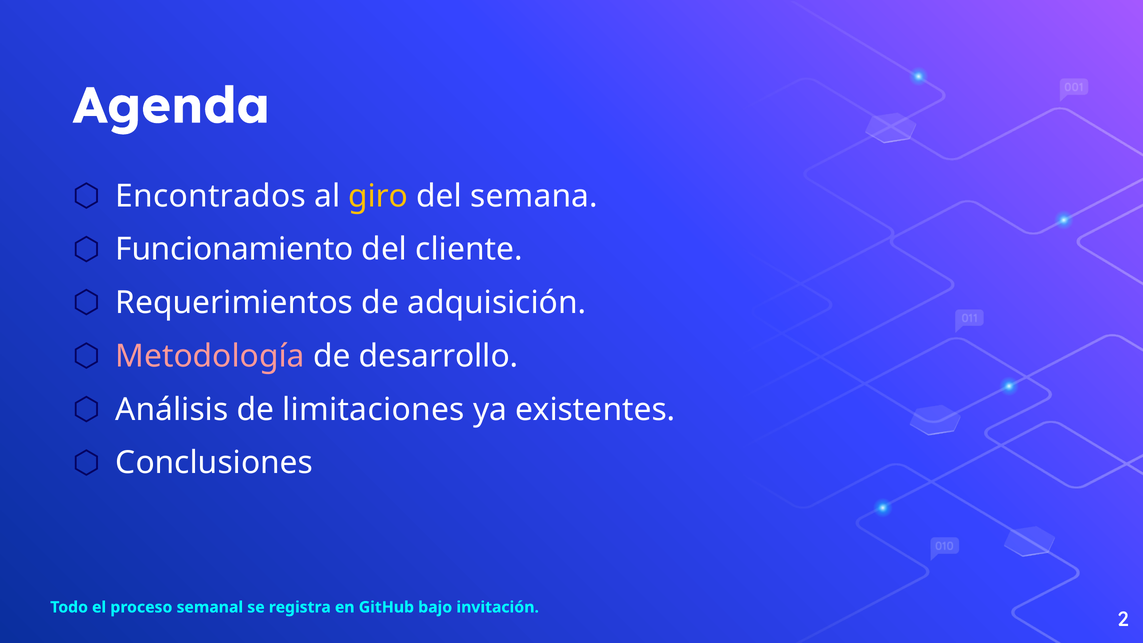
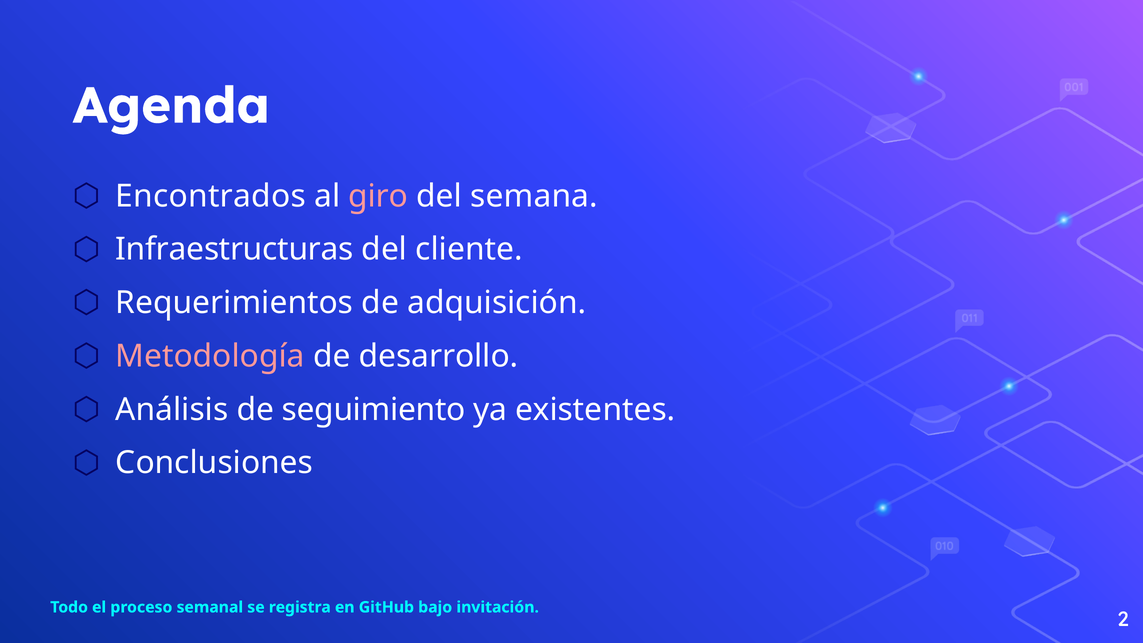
giro colour: yellow -> pink
Funcionamiento: Funcionamiento -> Infraestructuras
limitaciones: limitaciones -> seguimiento
